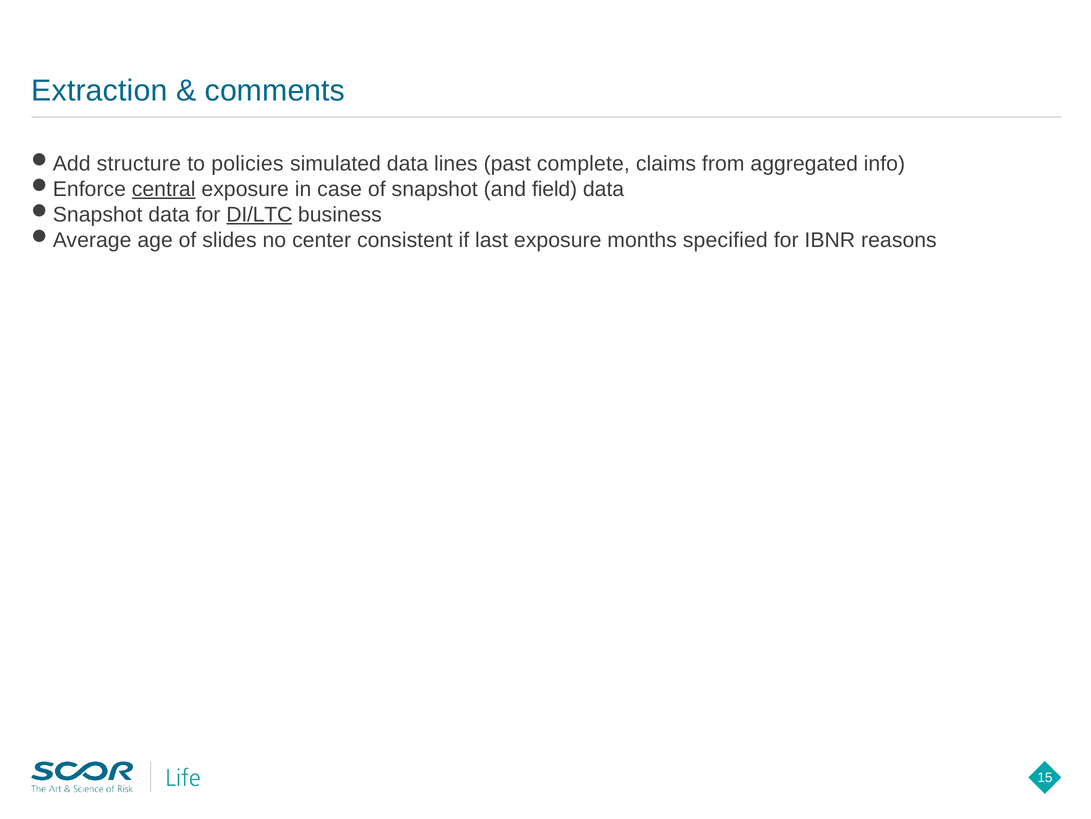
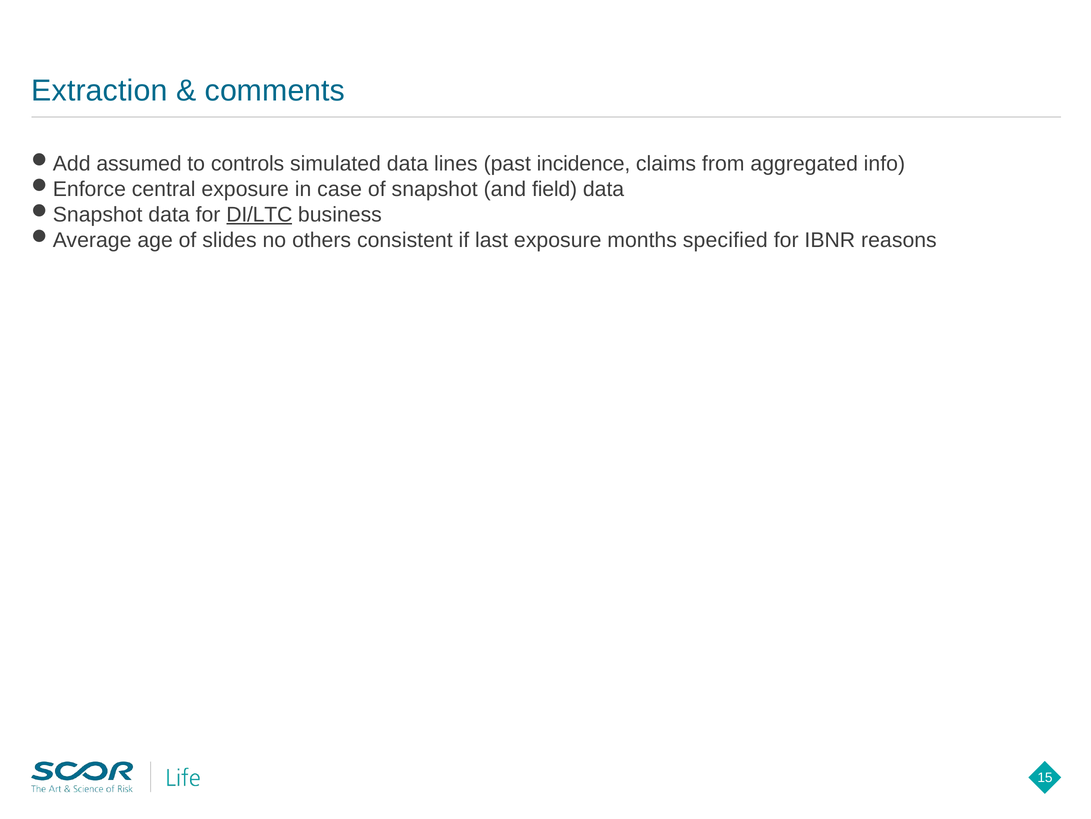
structure: structure -> assumed
policies: policies -> controls
complete: complete -> incidence
central underline: present -> none
center: center -> others
